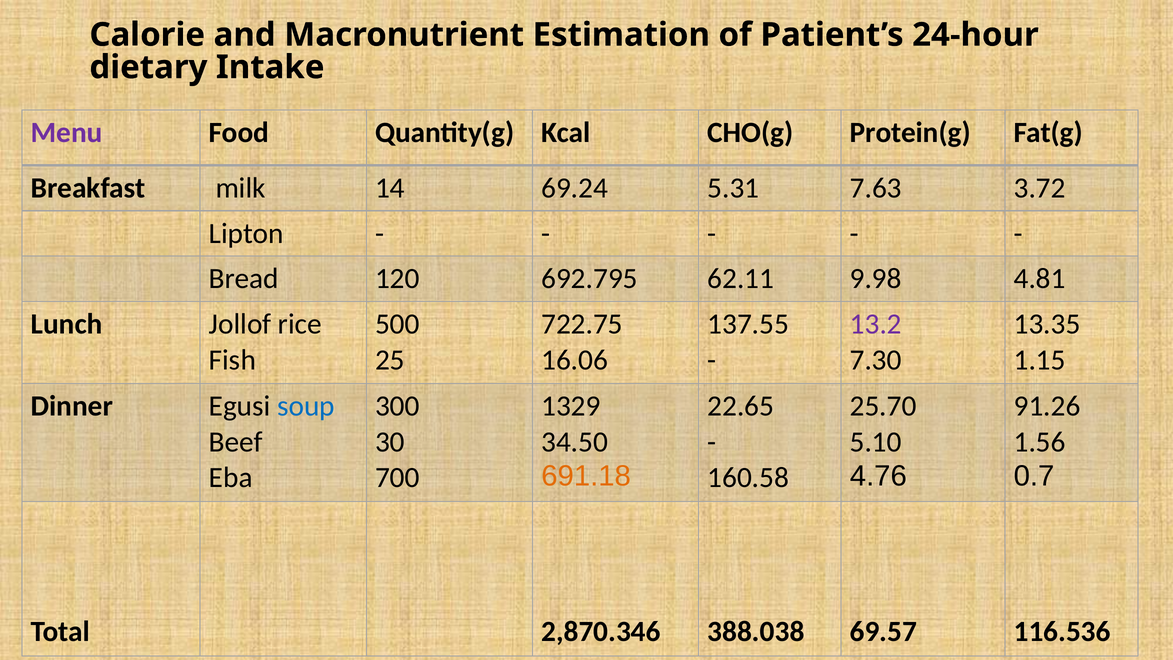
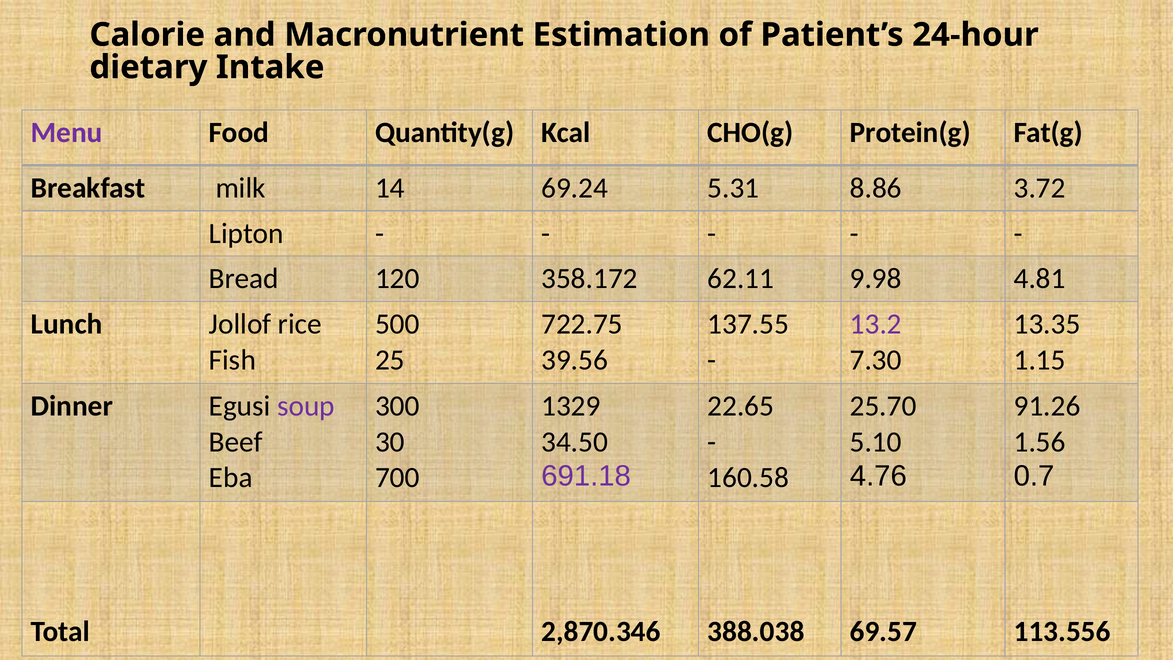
7.63: 7.63 -> 8.86
692.795: 692.795 -> 358.172
16.06: 16.06 -> 39.56
soup colour: blue -> purple
691.18 colour: orange -> purple
116.536: 116.536 -> 113.556
